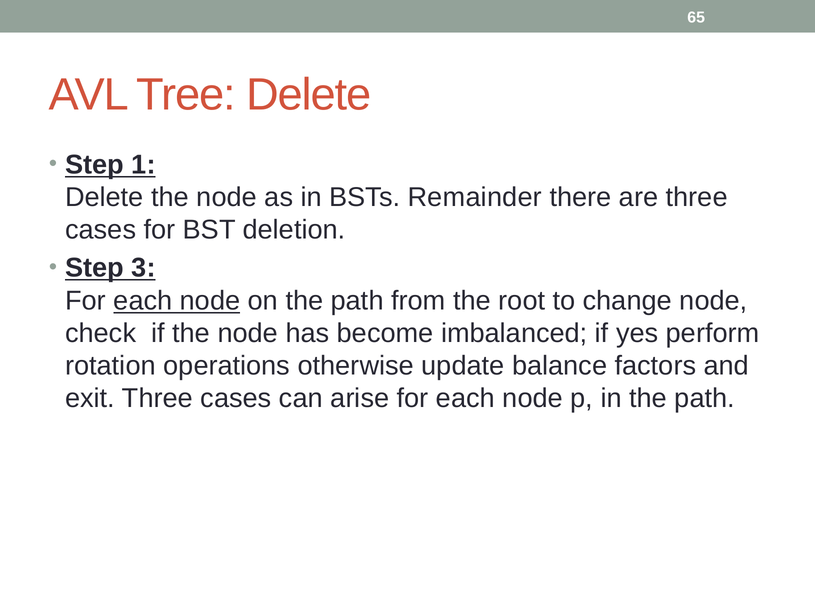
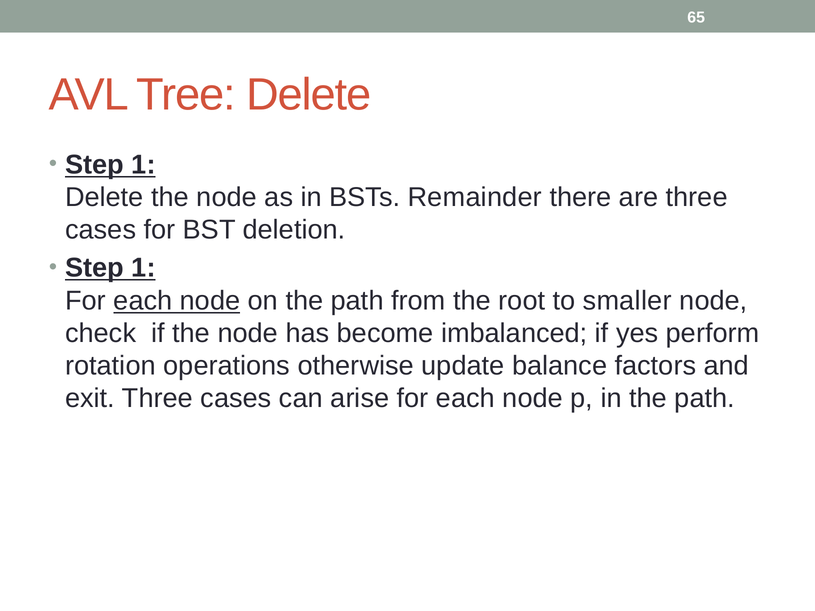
3 at (144, 268): 3 -> 1
change: change -> smaller
